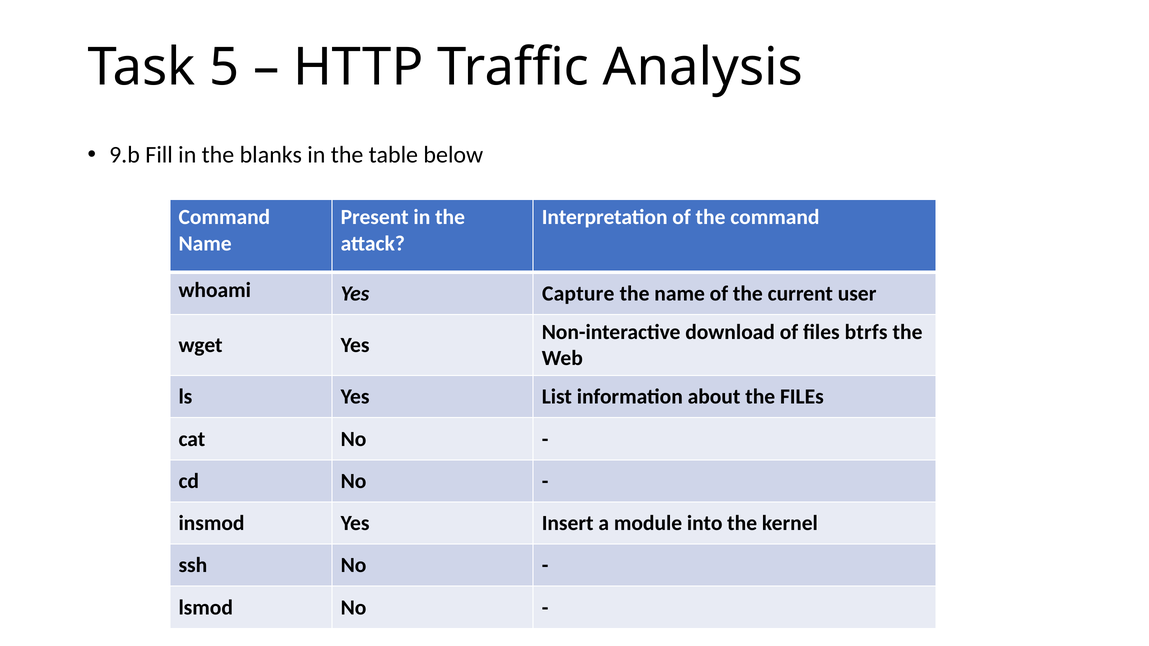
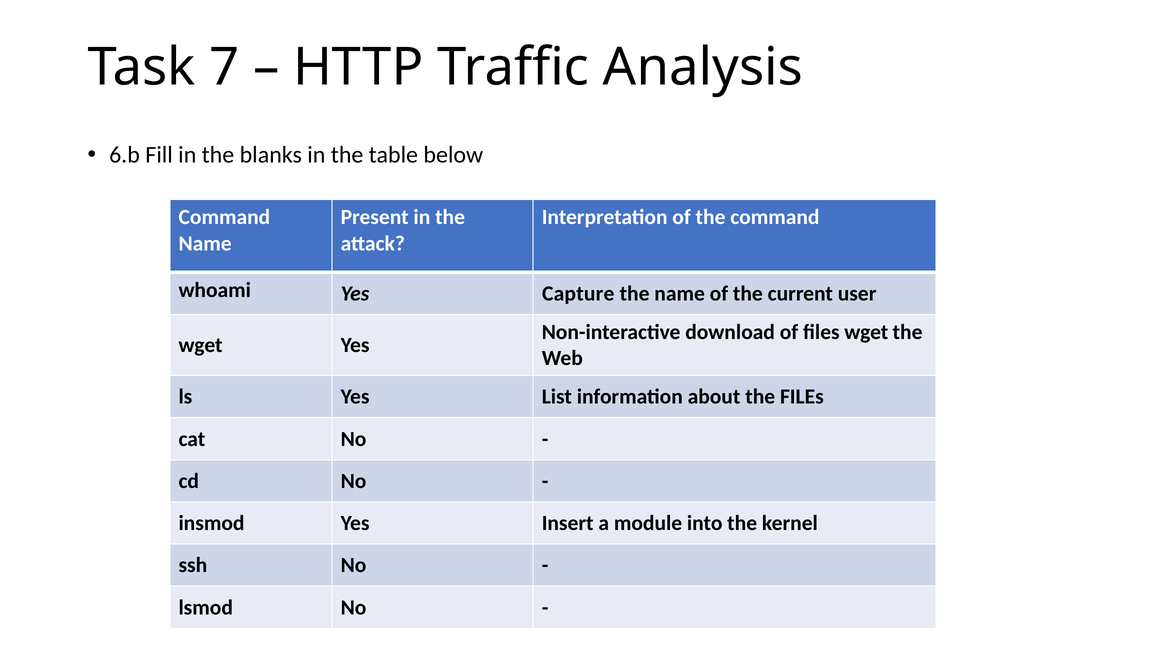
5: 5 -> 7
9.b: 9.b -> 6.b
files btrfs: btrfs -> wget
